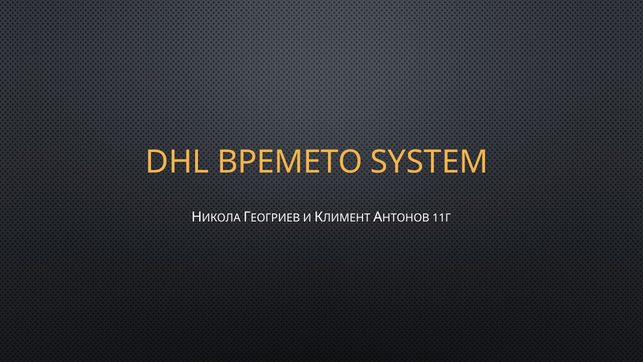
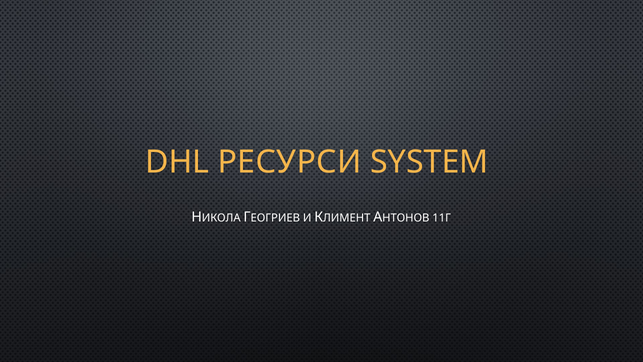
ВРЕМЕТО: ВРЕМЕТО -> РЕСУРСИ
